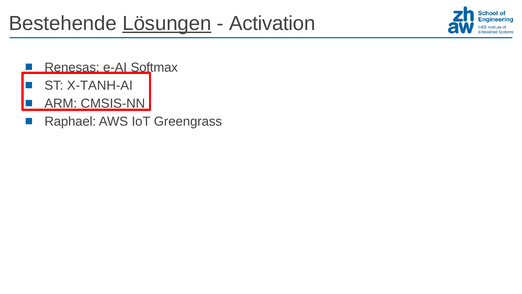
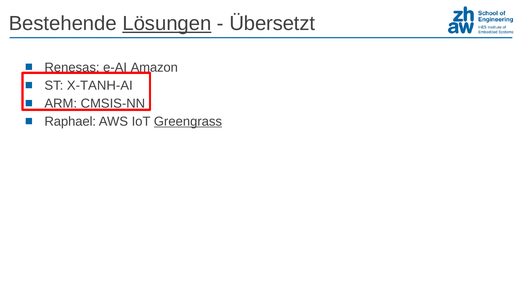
Activation: Activation -> Übersetzt
Softmax: Softmax -> Amazon
Greengrass underline: none -> present
